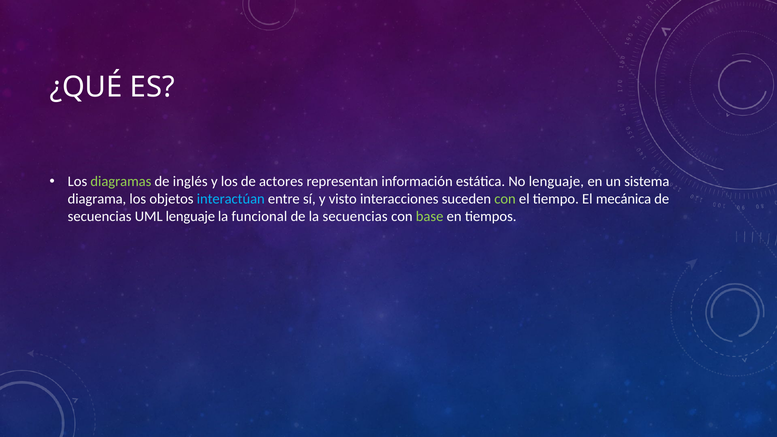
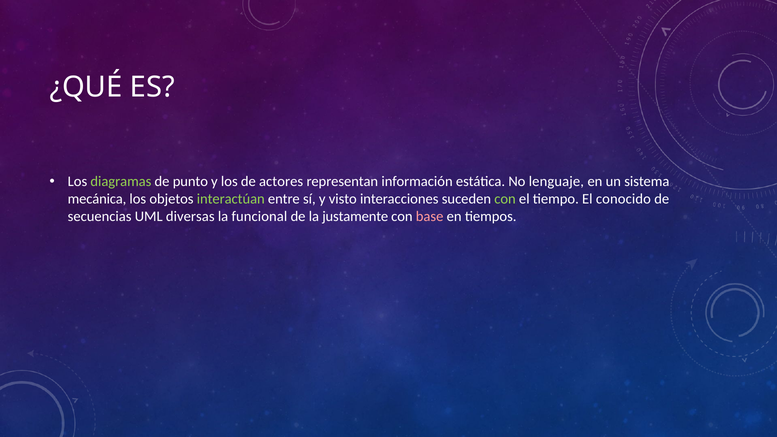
inglés: inglés -> punto
diagrama: diagrama -> mecánica
interactúan colour: light blue -> light green
mecánica: mecánica -> conocido
UML lenguaje: lenguaje -> diversas
la secuencias: secuencias -> justamente
base colour: light green -> pink
